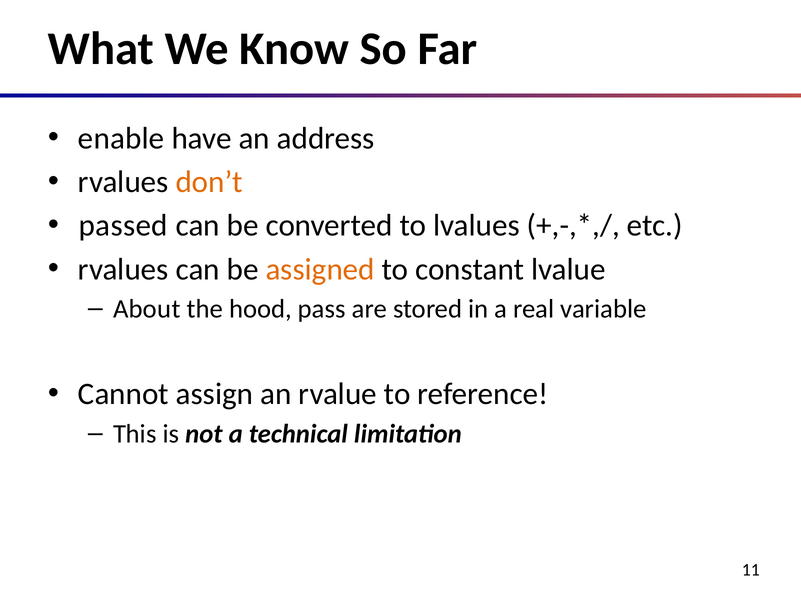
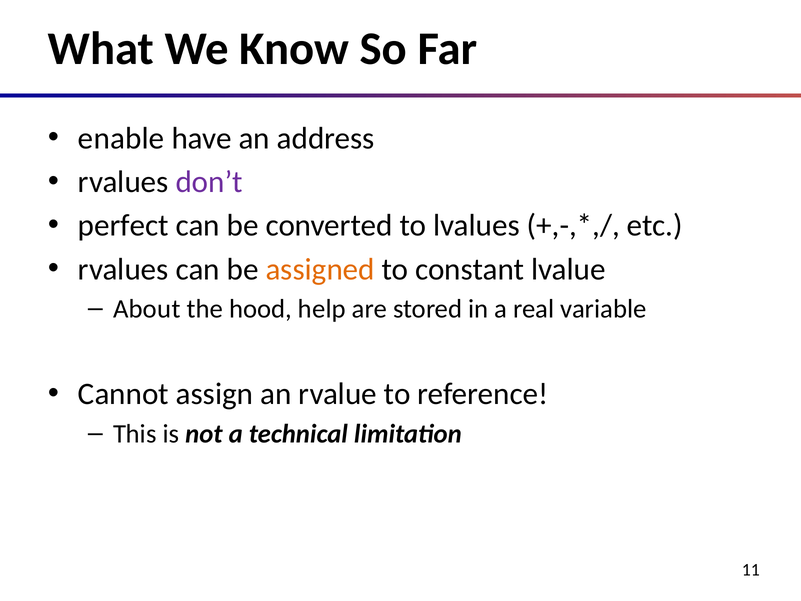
don’t colour: orange -> purple
passed: passed -> perfect
pass: pass -> help
